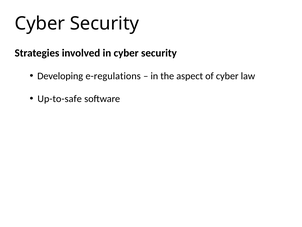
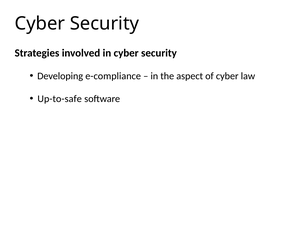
e-regulations: e-regulations -> e-compliance
